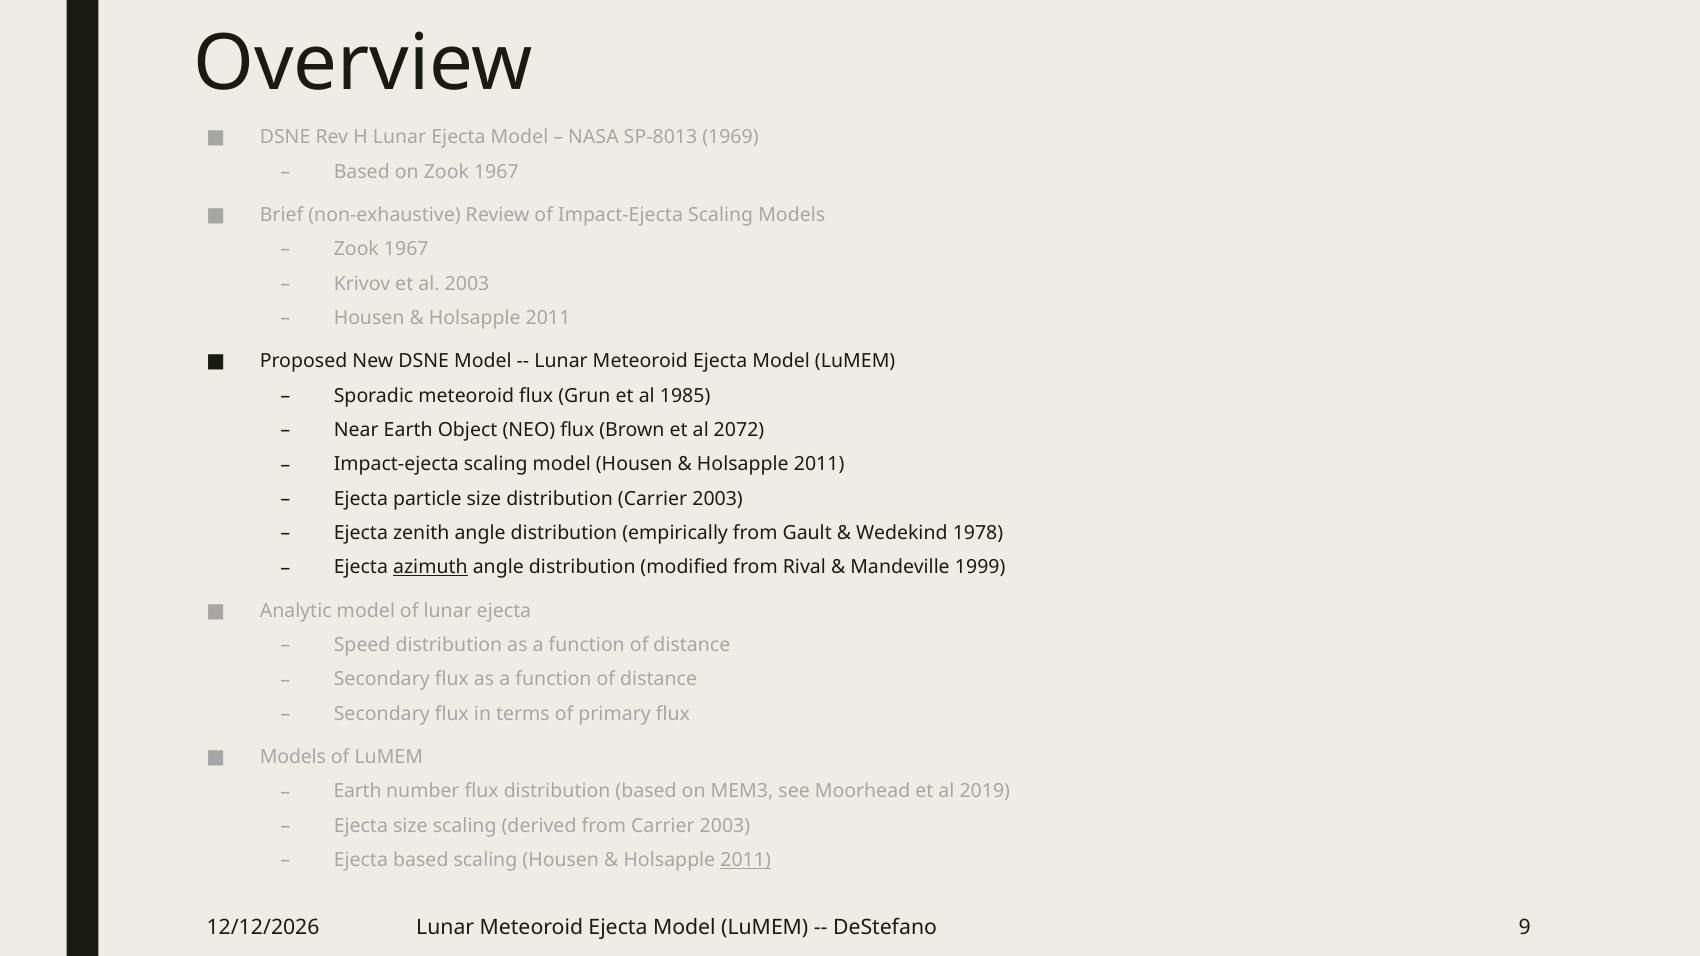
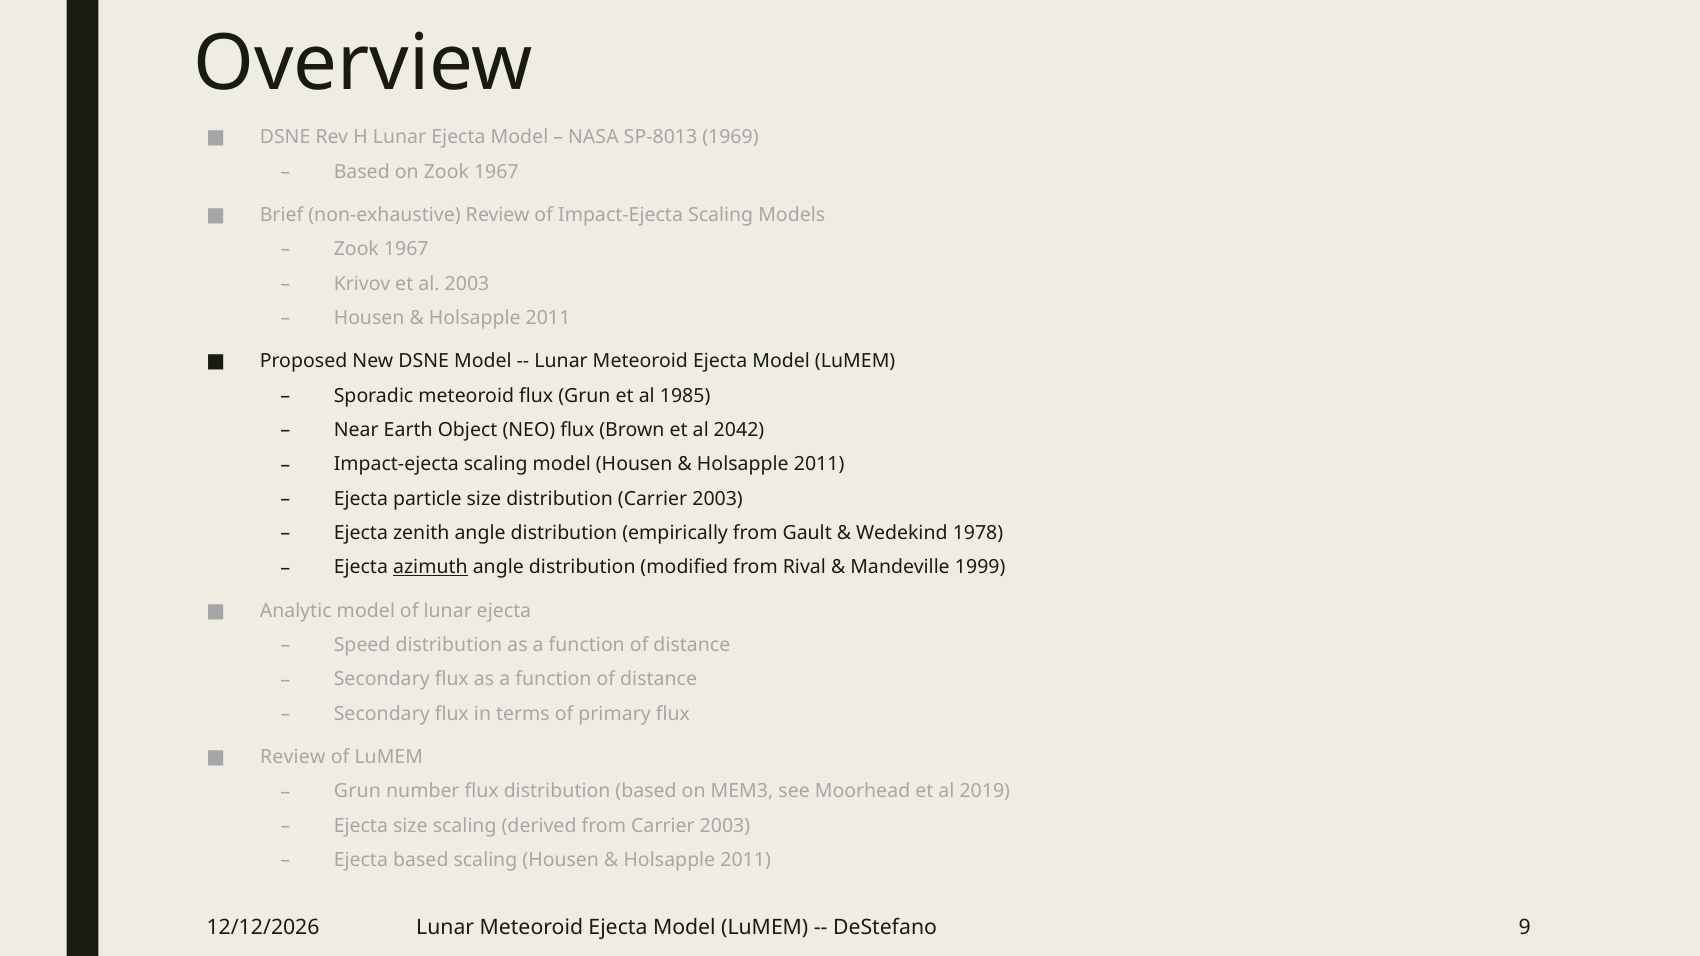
2072: 2072 -> 2042
Models at (293, 757): Models -> Review
Earth at (358, 792): Earth -> Grun
2011 at (746, 861) underline: present -> none
